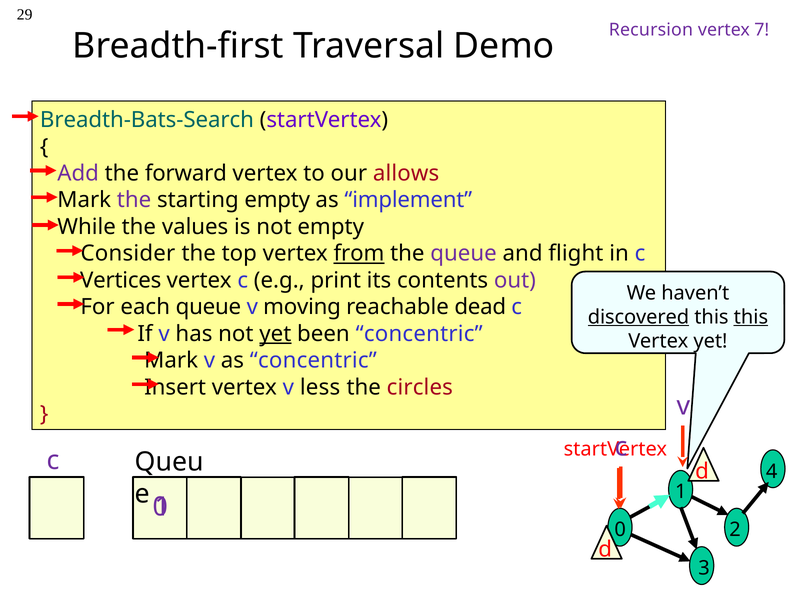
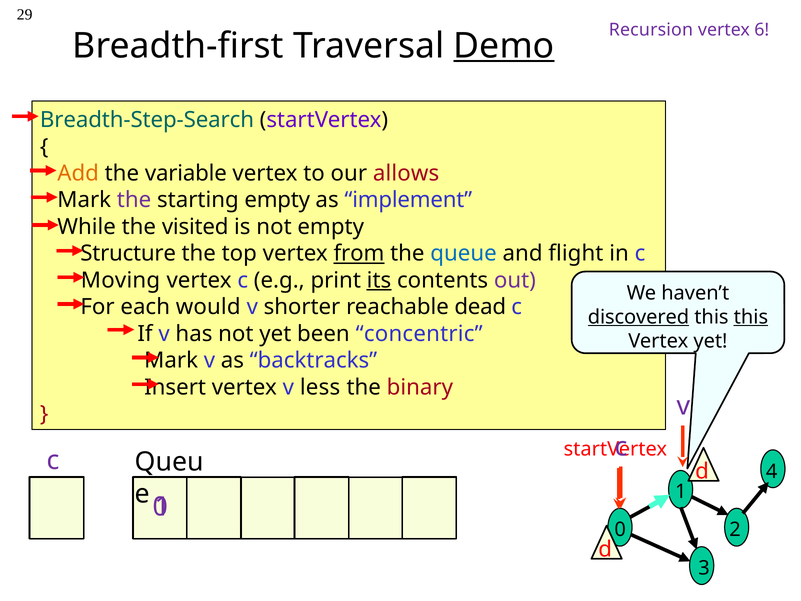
7: 7 -> 6
Demo underline: none -> present
Breadth-Bats-Search: Breadth-Bats-Search -> Breadth-Step-Search
Add colour: purple -> orange
forward: forward -> variable
values: values -> visited
Consider: Consider -> Structure
queue at (464, 253) colour: purple -> blue
Vertices: Vertices -> Moving
its underline: none -> present
each queue: queue -> would
moving: moving -> shorter
yet at (275, 334) underline: present -> none
as concentric: concentric -> backtracks
circles: circles -> binary
